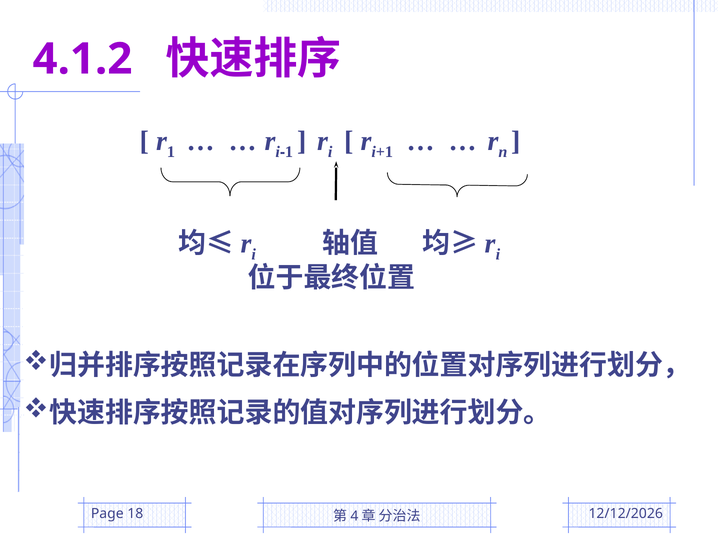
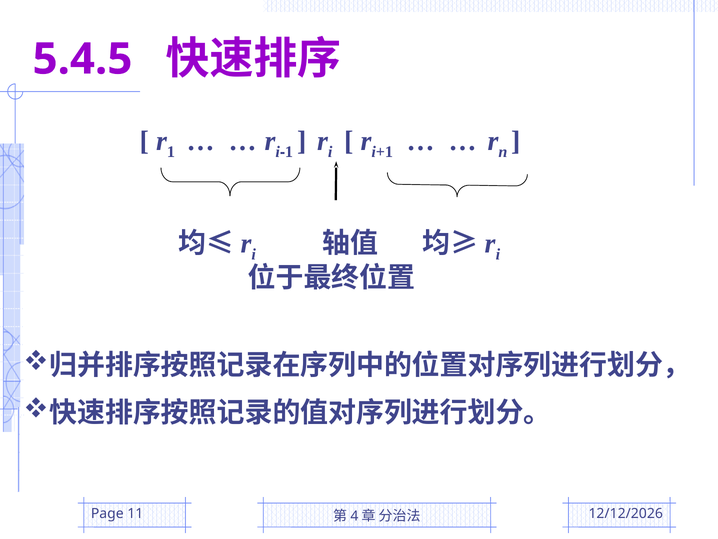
4.1.2: 4.1.2 -> 5.4.5
18: 18 -> 11
